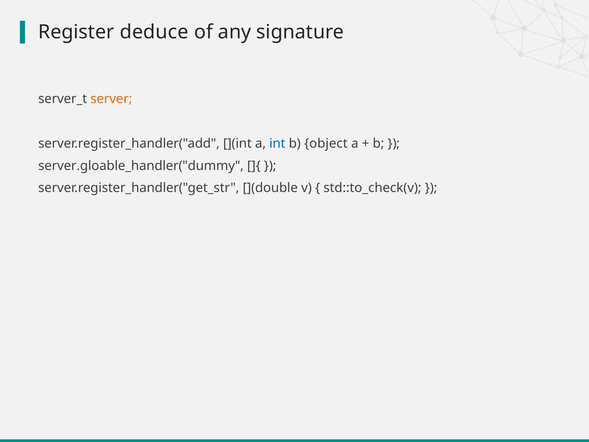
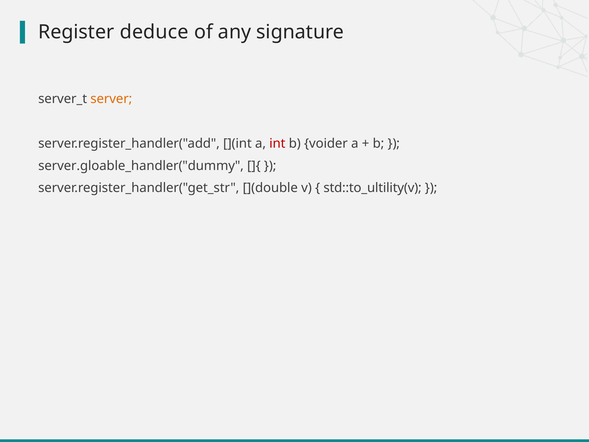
int colour: blue -> red
object: object -> voider
std::to_check(v: std::to_check(v -> std::to_ultility(v
